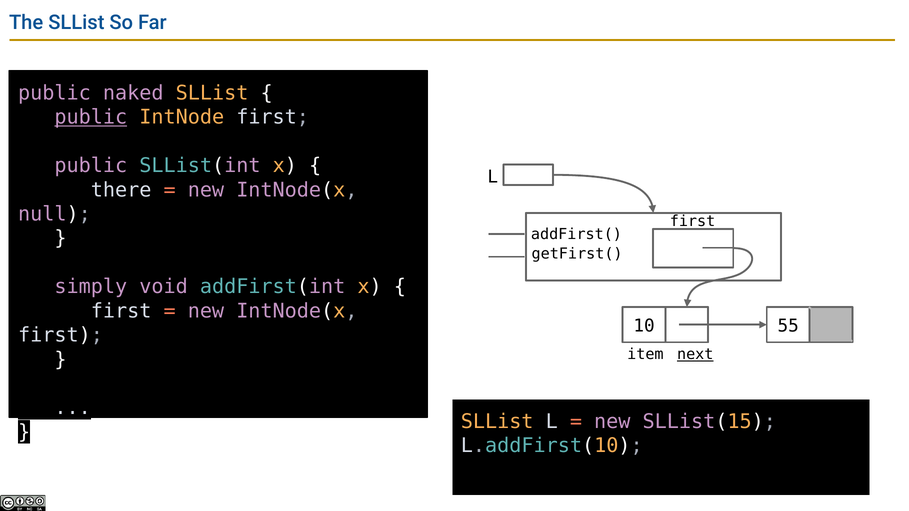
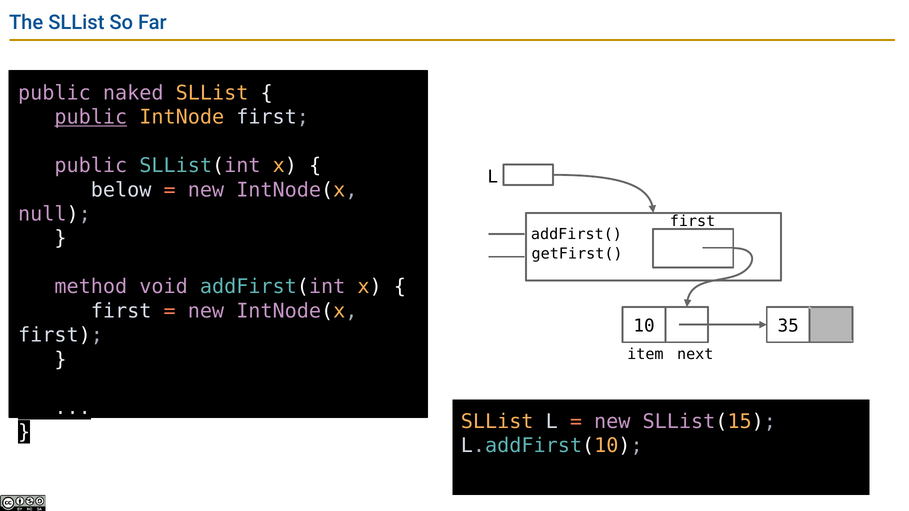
there: there -> below
simply: simply -> method
55: 55 -> 35
next underline: present -> none
